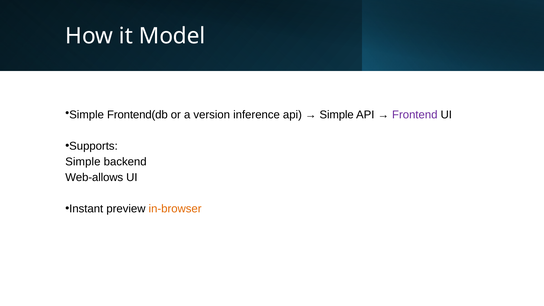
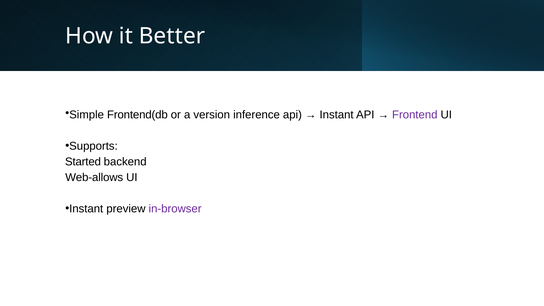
Model: Model -> Better
Simple at (337, 115): Simple -> Instant
Simple at (83, 162): Simple -> Started
in-browser colour: orange -> purple
